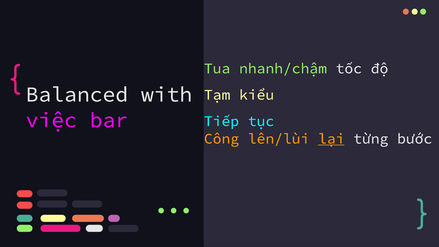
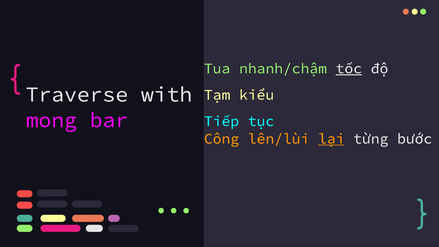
tốc underline: none -> present
Balanced: Balanced -> Traverse
việc: việc -> mong
